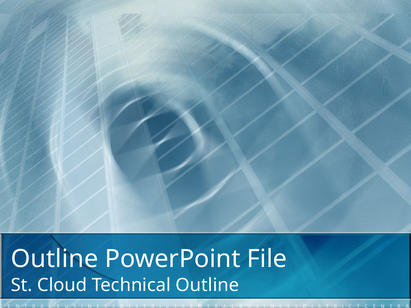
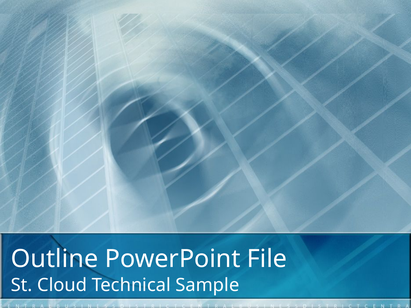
Technical Outline: Outline -> Sample
